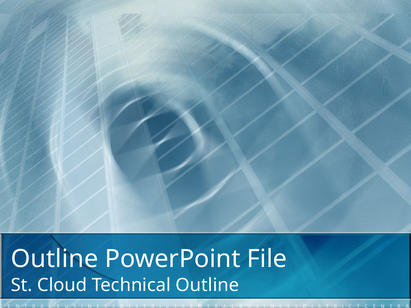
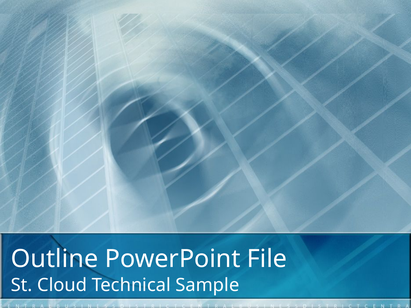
Technical Outline: Outline -> Sample
